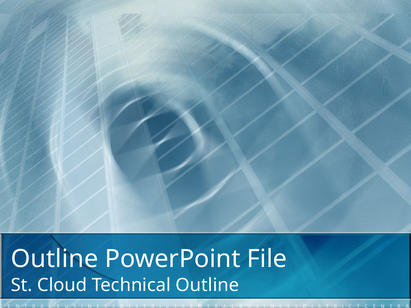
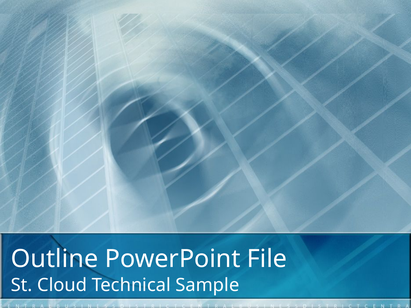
Technical Outline: Outline -> Sample
